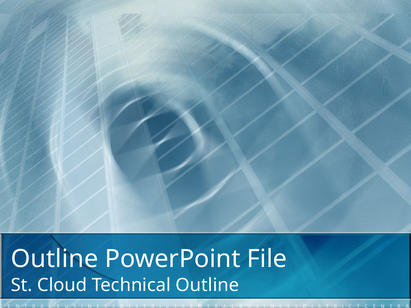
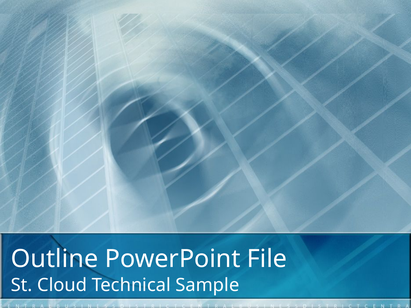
Technical Outline: Outline -> Sample
